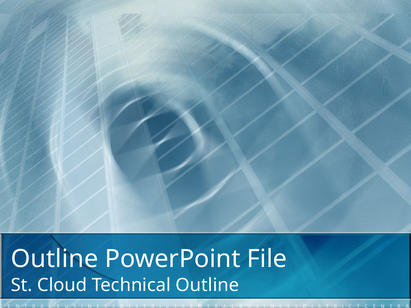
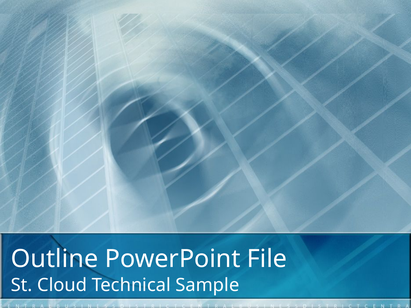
Technical Outline: Outline -> Sample
